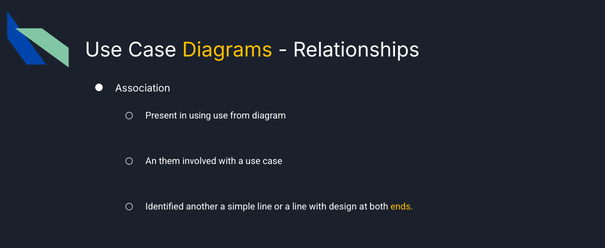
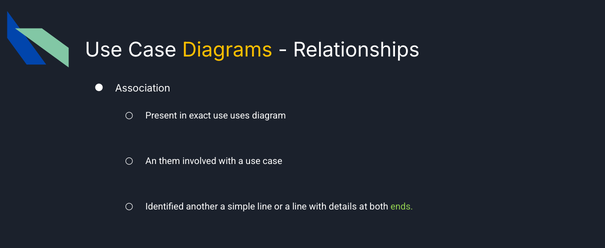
using: using -> exact
from: from -> uses
design: design -> details
ends colour: yellow -> light green
